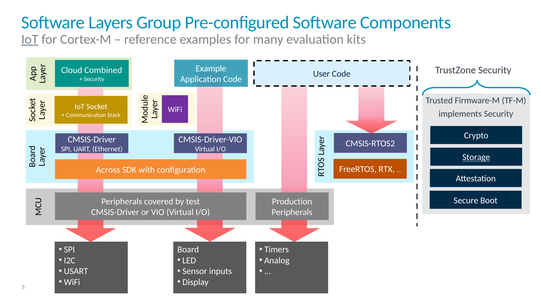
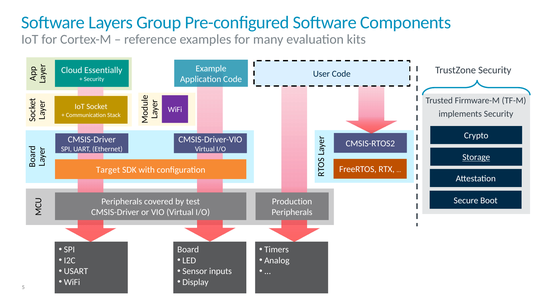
IoT at (30, 39) underline: present -> none
Combined: Combined -> Essentially
Across: Across -> Target
